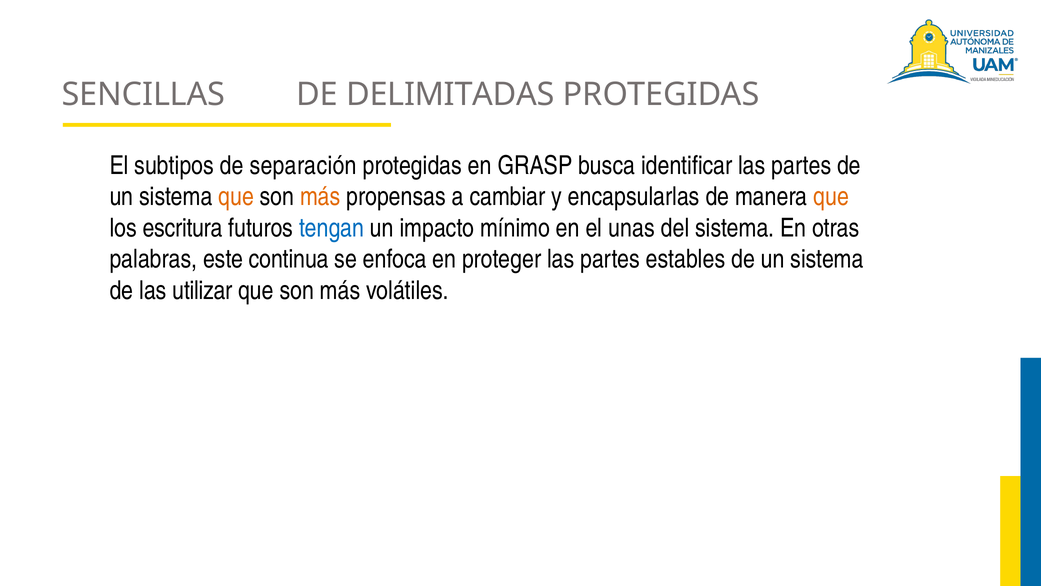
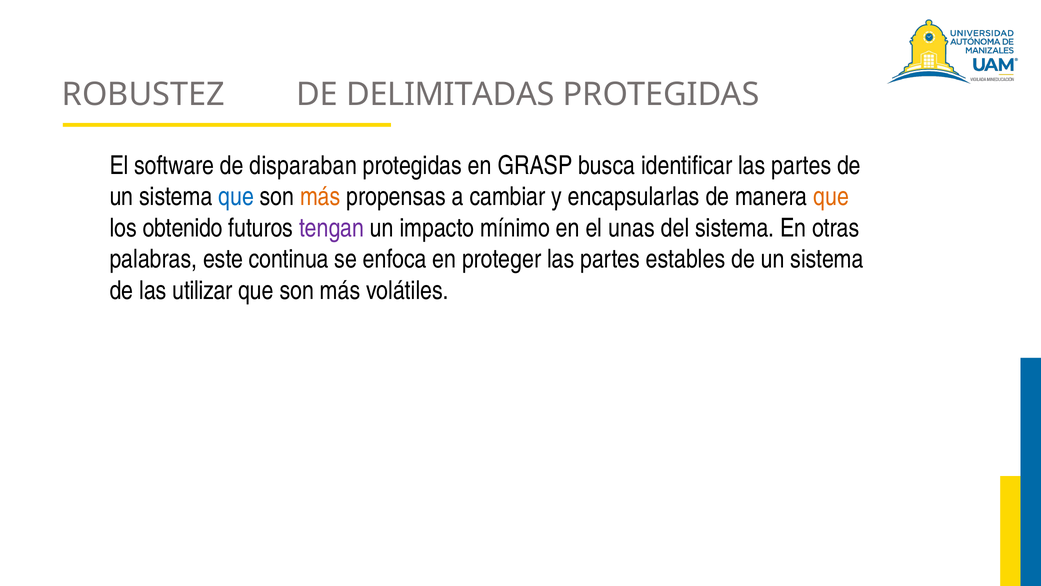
SENCILLAS: SENCILLAS -> ROBUSTEZ
subtipos: subtipos -> software
separación: separación -> disparaban
que at (236, 197) colour: orange -> blue
escritura: escritura -> obtenido
tengan colour: blue -> purple
